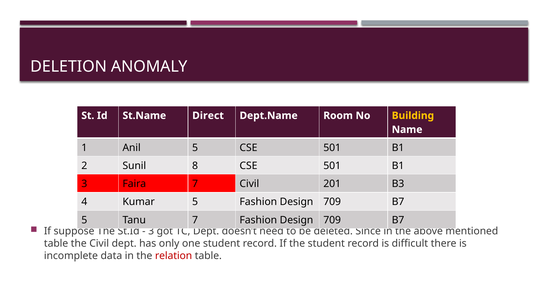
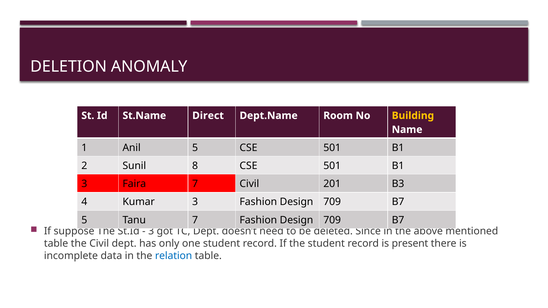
Kumar 5: 5 -> 3
difficult: difficult -> present
relation colour: red -> blue
